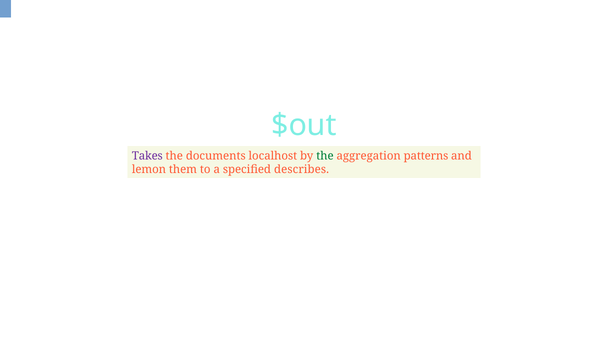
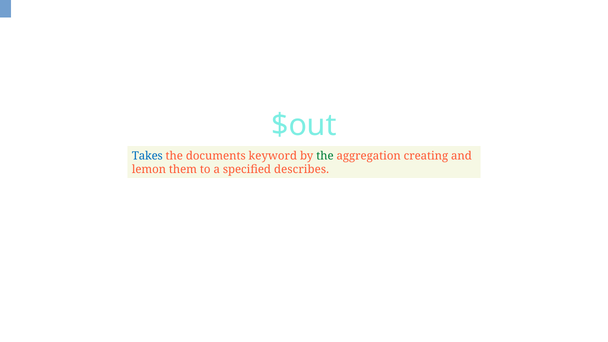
Takes colour: purple -> blue
localhost: localhost -> keyword
patterns: patterns -> creating
